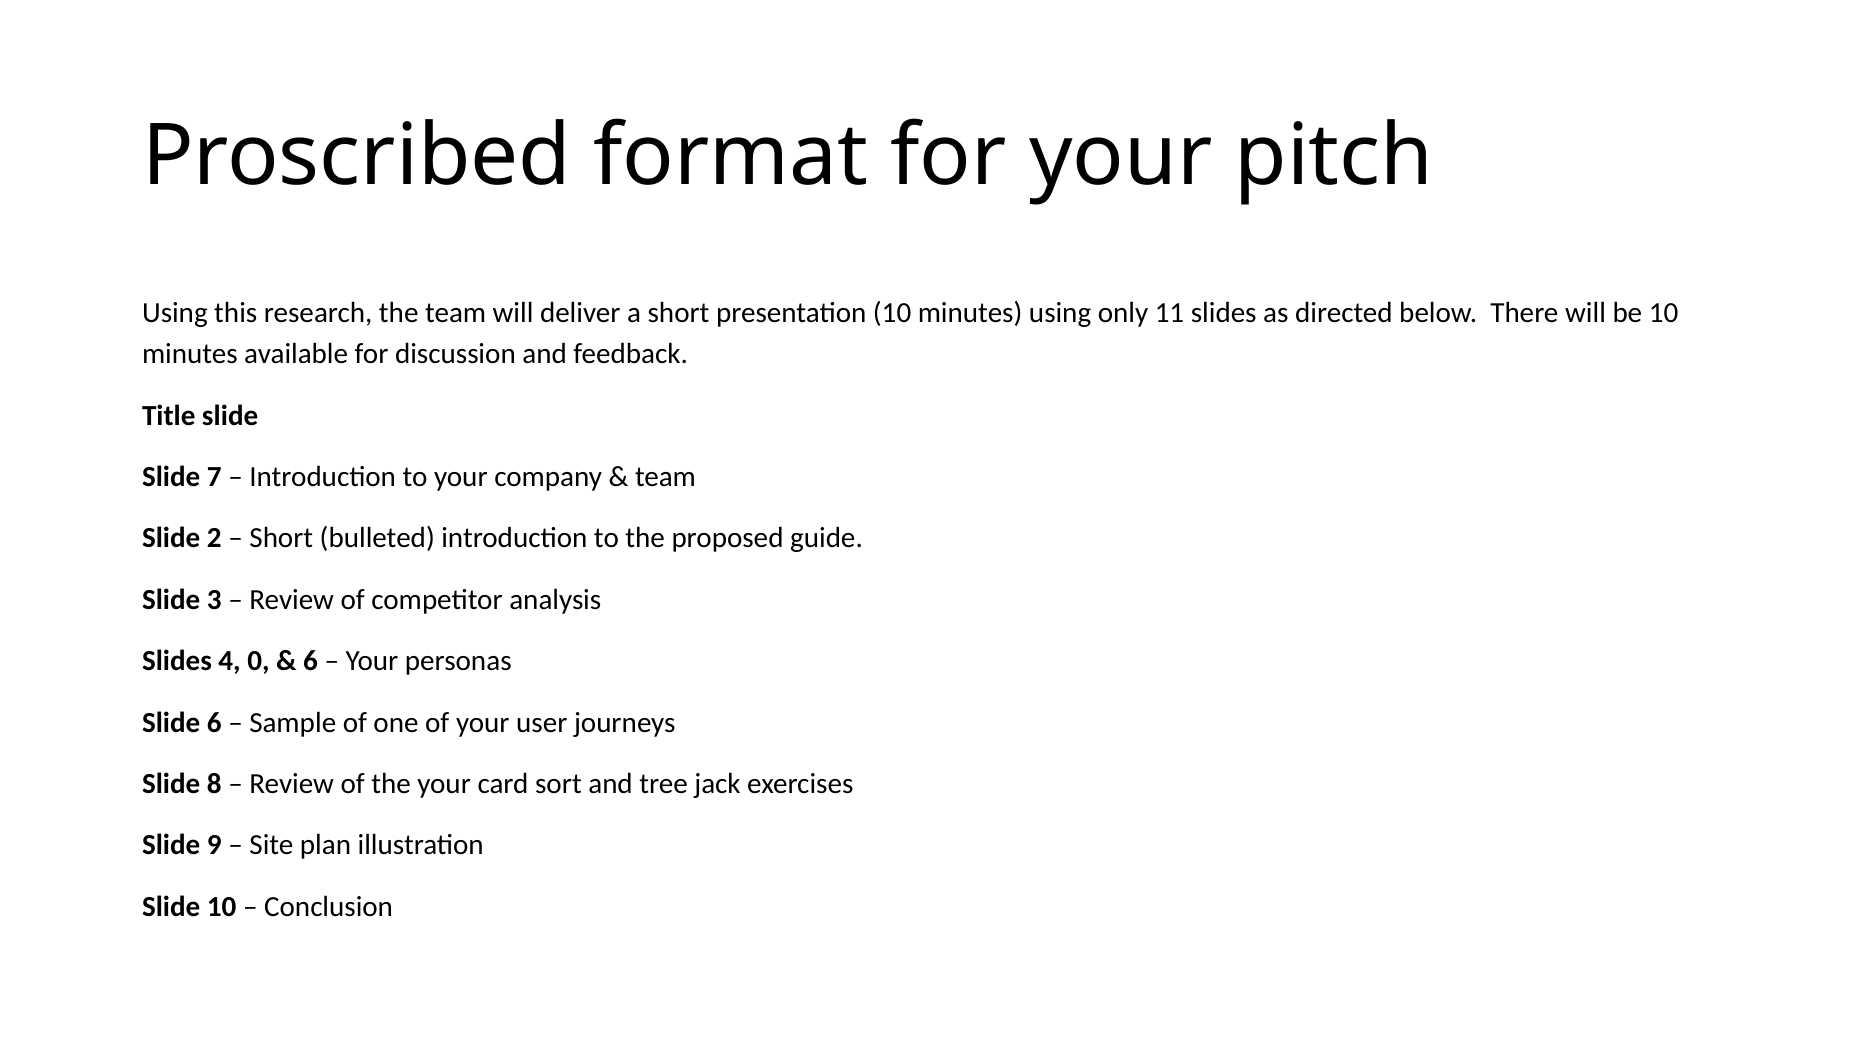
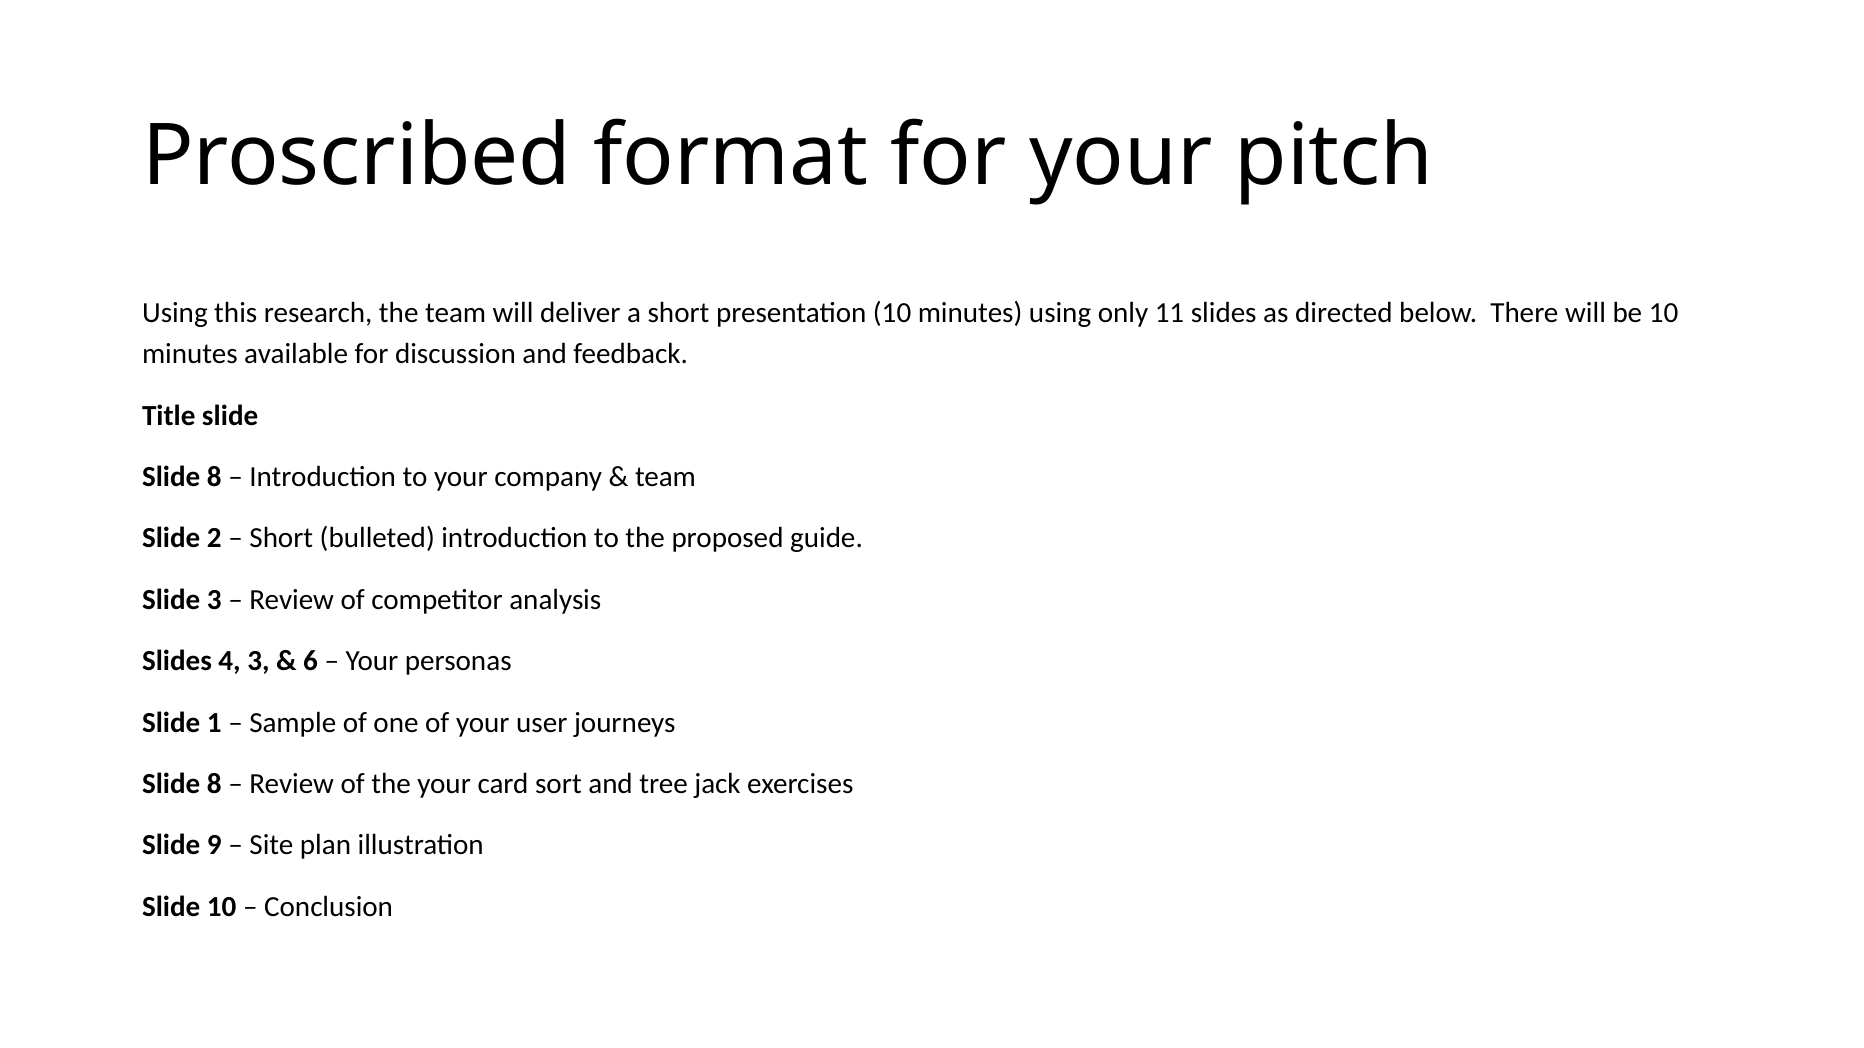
7 at (214, 477): 7 -> 8
4 0: 0 -> 3
Slide 6: 6 -> 1
